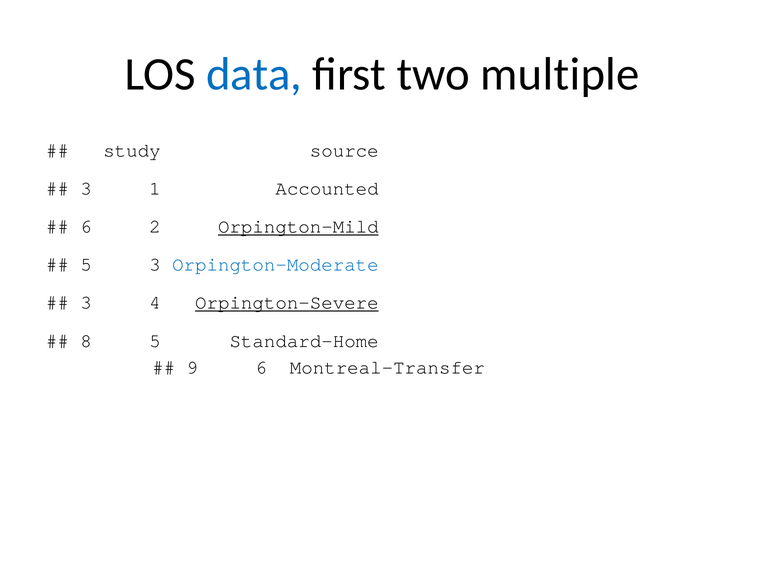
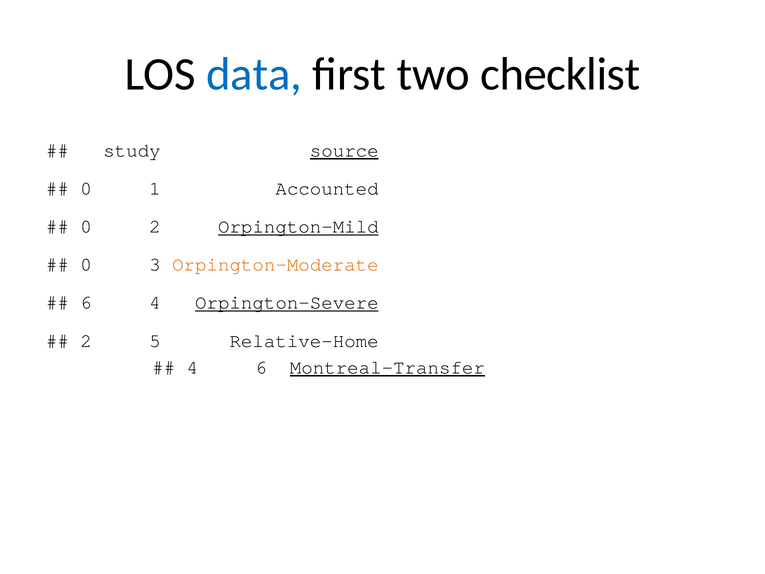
multiple: multiple -> checklist
source underline: none -> present
3 at (86, 189): 3 -> 0
6 at (86, 227): 6 -> 0
5 at (86, 265): 5 -> 0
Orpington-Moderate colour: blue -> orange
3 at (86, 303): 3 -> 6
8 at (86, 341): 8 -> 2
Standard-Home: Standard-Home -> Relative-Home
9 at (192, 367): 9 -> 4
Montreal-Transfer underline: none -> present
